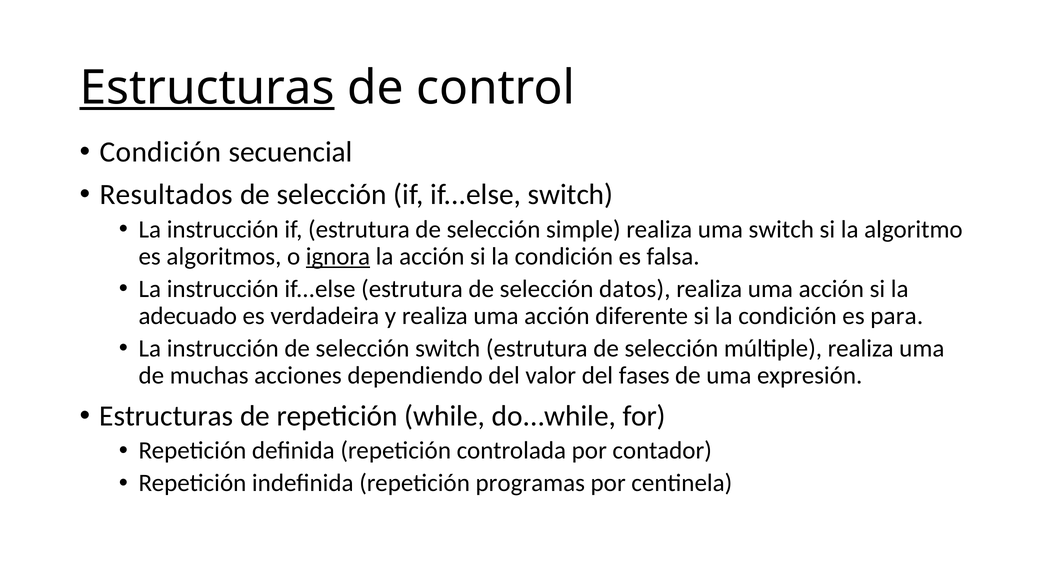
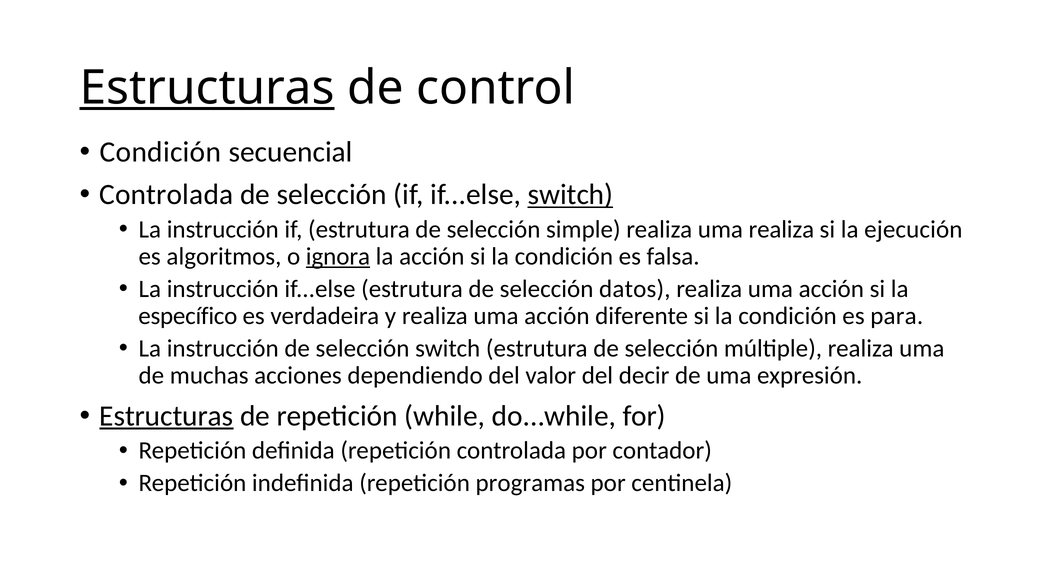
Resultados at (166, 195): Resultados -> Controlada
switch at (570, 195) underline: none -> present
uma switch: switch -> realiza
algoritmo: algoritmo -> ejecución
adecuado: adecuado -> específico
fases: fases -> decir
Estructuras at (166, 416) underline: none -> present
